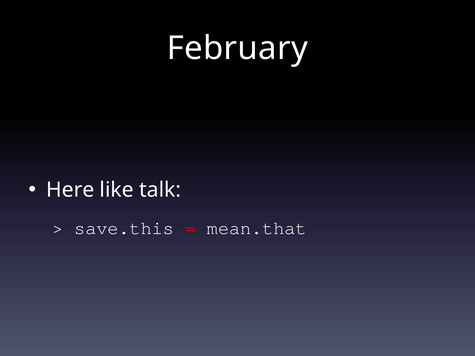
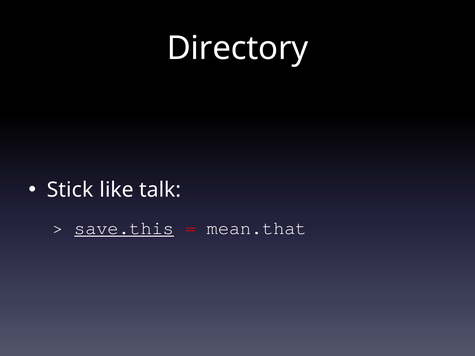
February: February -> Directory
Here: Here -> Stick
save.this underline: none -> present
